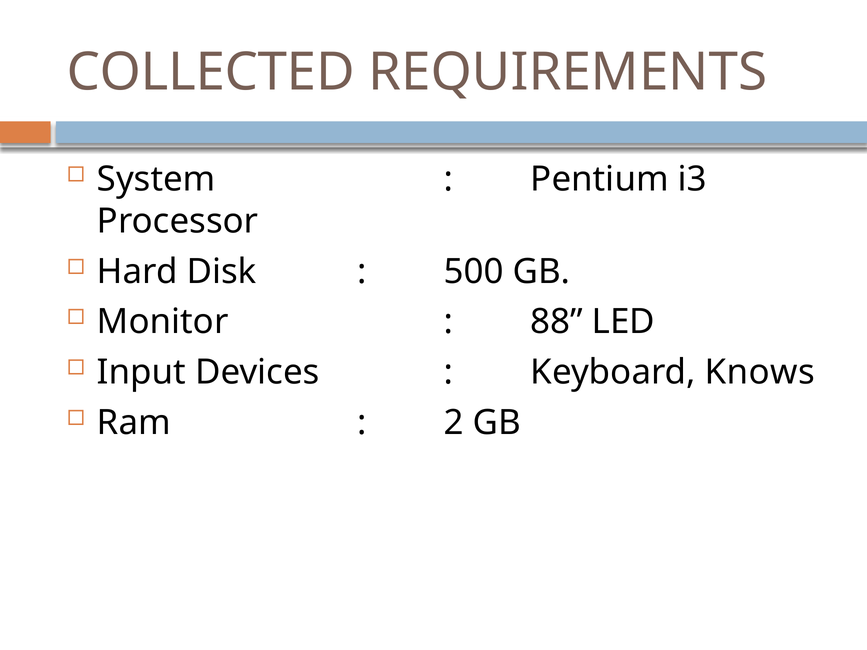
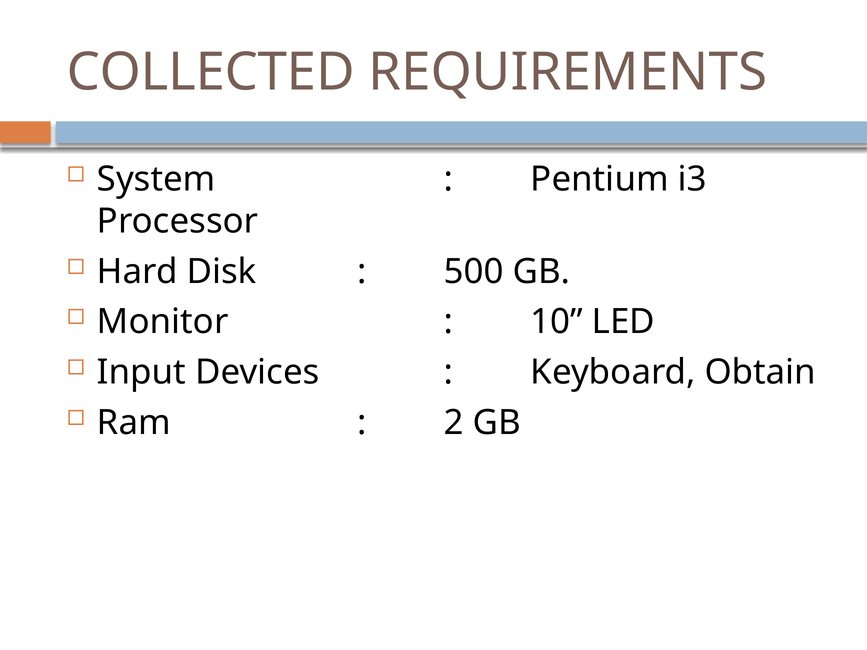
88: 88 -> 10
Knows: Knows -> Obtain
